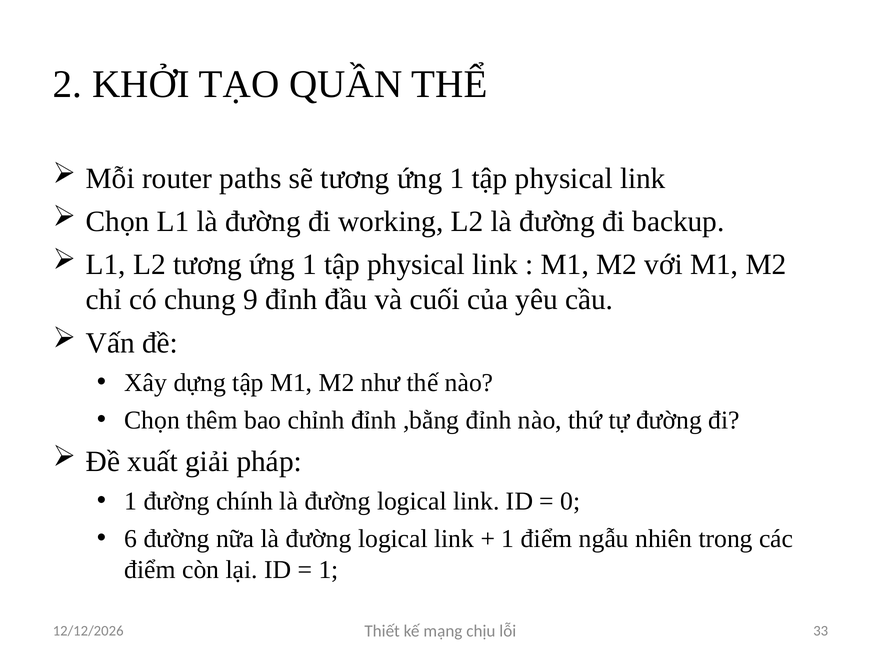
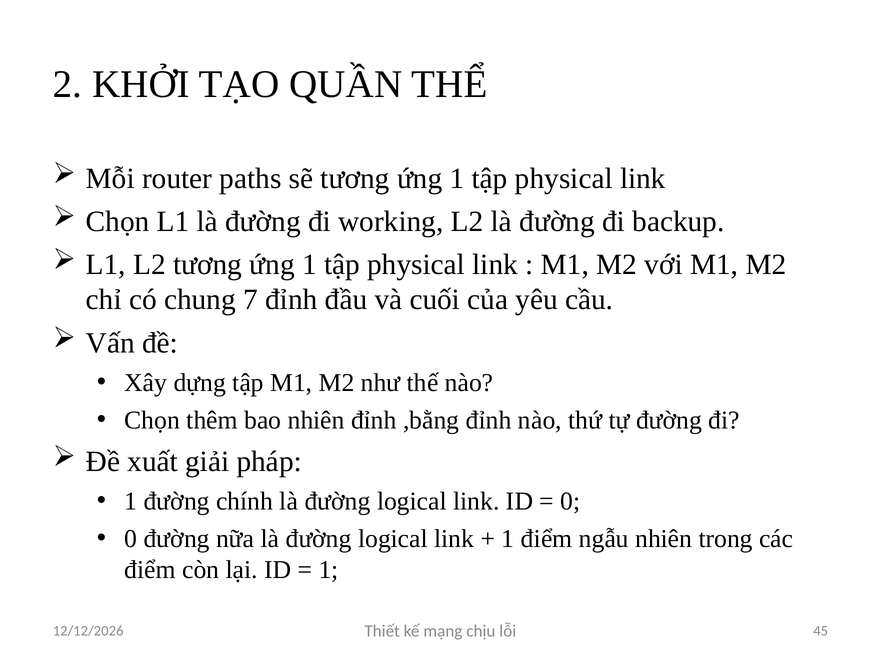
9: 9 -> 7
bao chỉnh: chỉnh -> nhiên
6 at (131, 539): 6 -> 0
33: 33 -> 45
